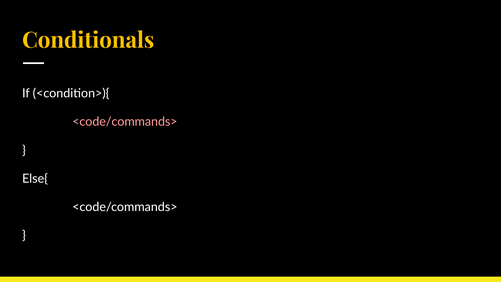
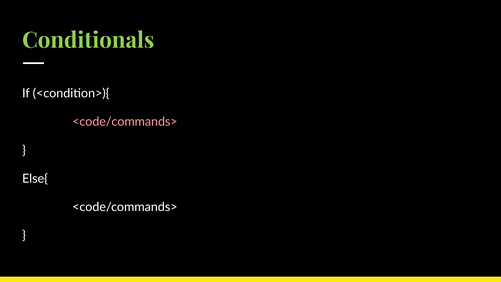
Conditionals colour: yellow -> light green
